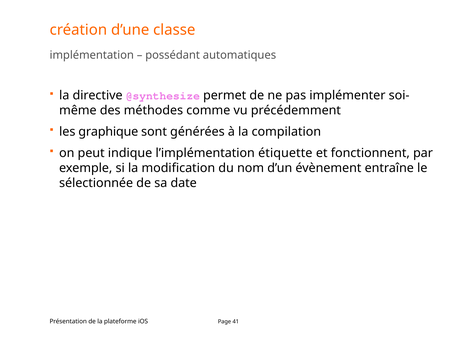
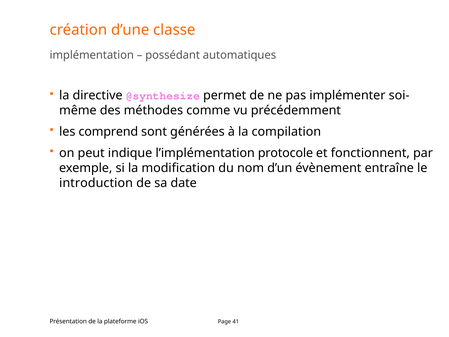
graphique: graphique -> comprend
étiquette: étiquette -> protocole
sélectionnée: sélectionnée -> introduction
